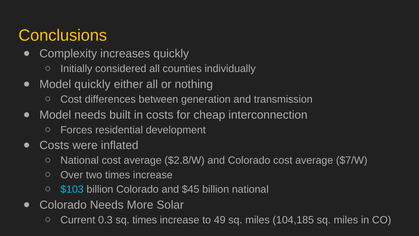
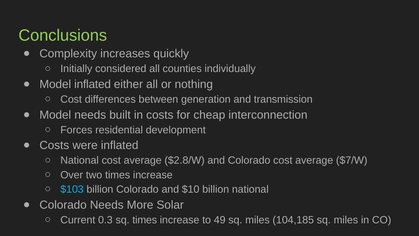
Conclusions colour: yellow -> light green
Model quickly: quickly -> inflated
$45: $45 -> $10
